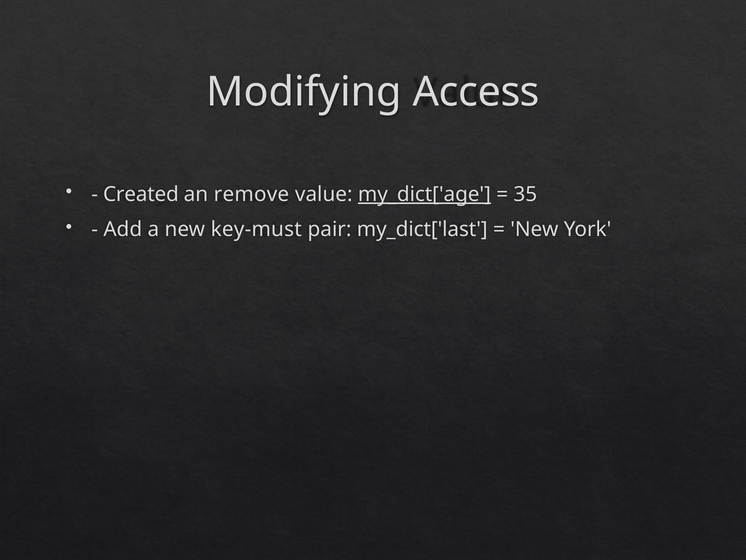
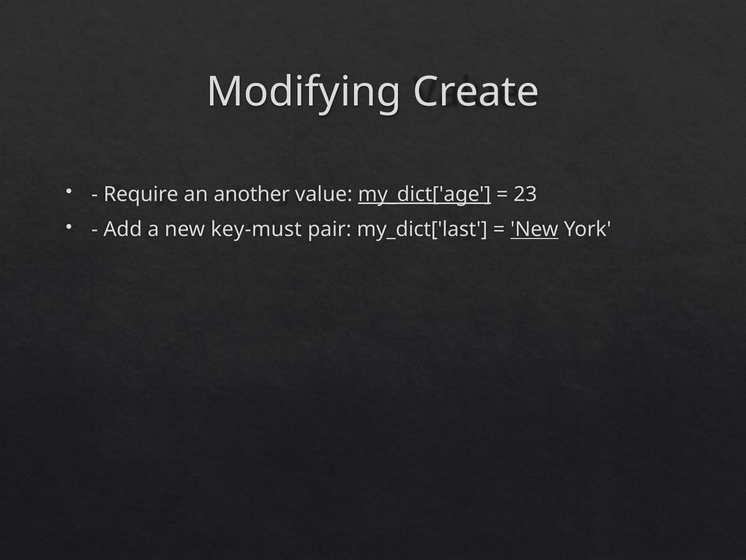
Access: Access -> Create
Created: Created -> Require
remove: remove -> another
35: 35 -> 23
New at (534, 229) underline: none -> present
